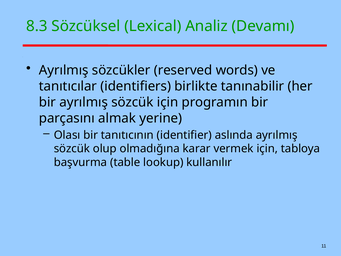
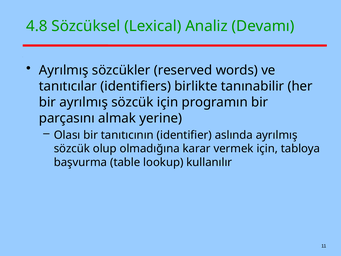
8.3: 8.3 -> 4.8
